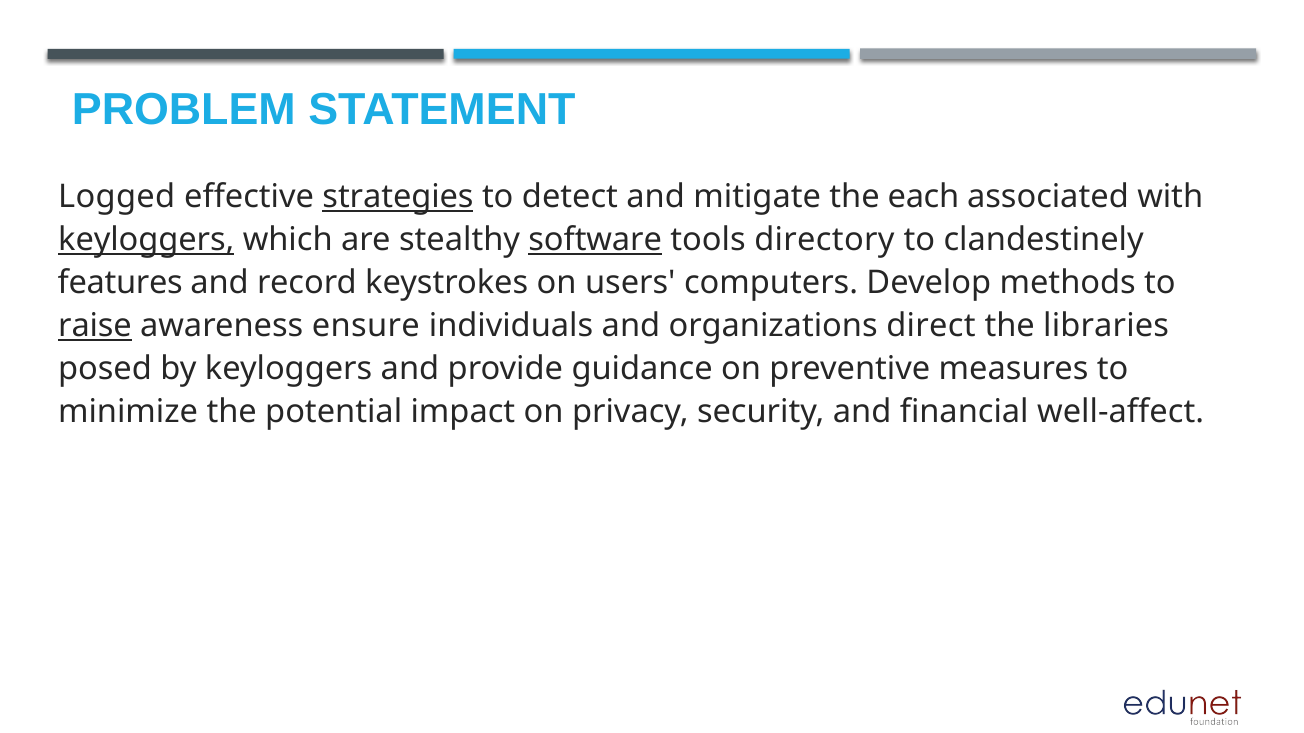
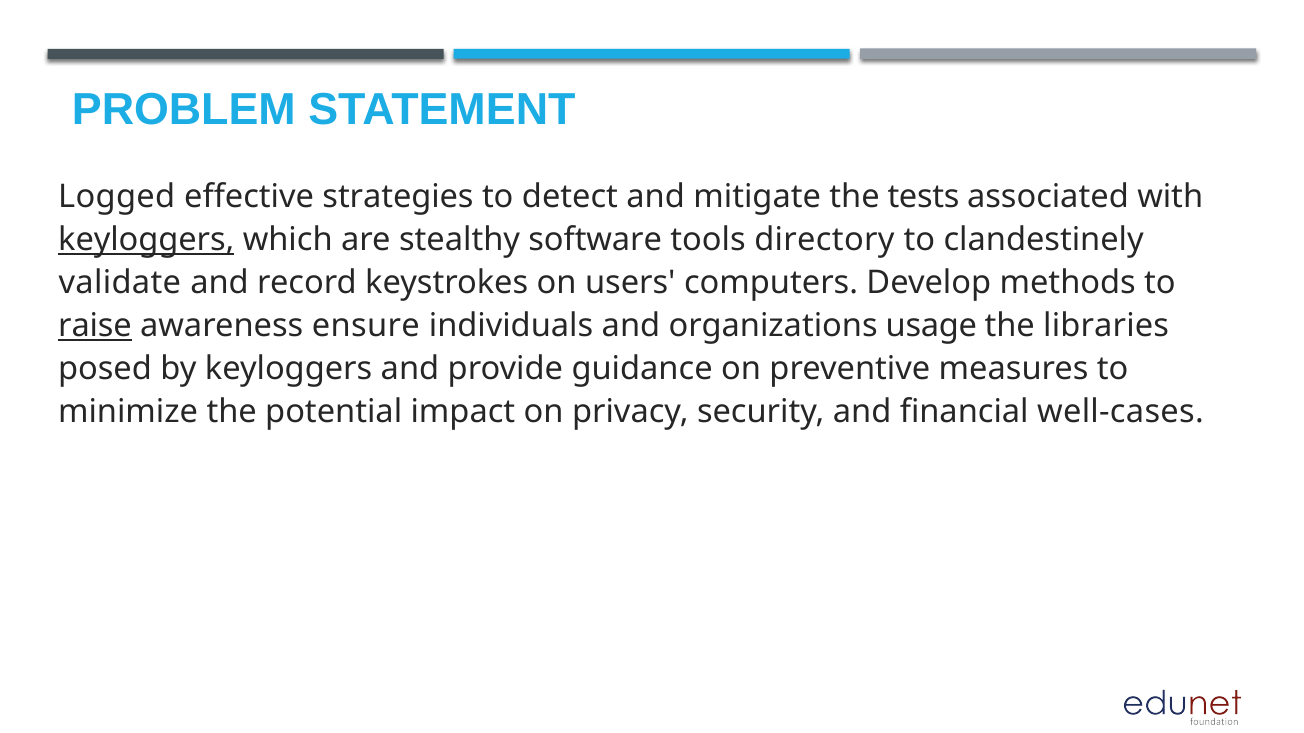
strategies underline: present -> none
each: each -> tests
software underline: present -> none
features: features -> validate
direct: direct -> usage
well-affect: well-affect -> well-cases
